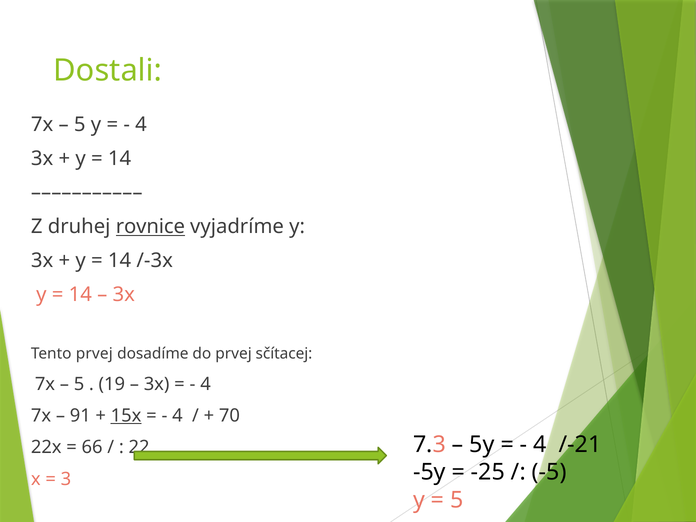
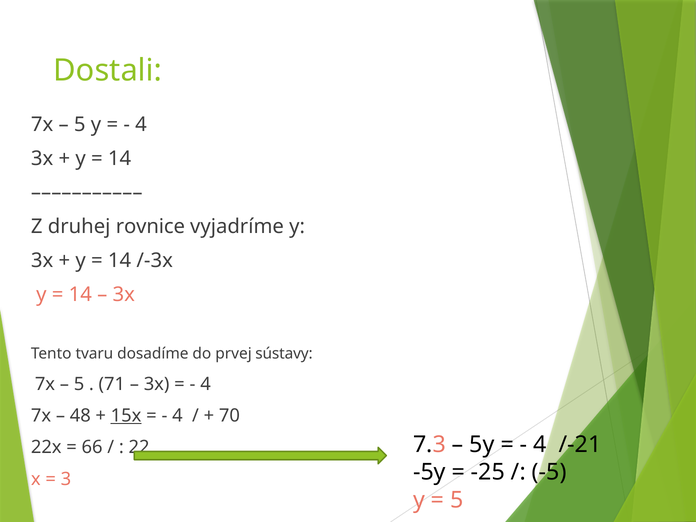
rovnice underline: present -> none
Tento prvej: prvej -> tvaru
sčítacej: sčítacej -> sústavy
19: 19 -> 71
91: 91 -> 48
